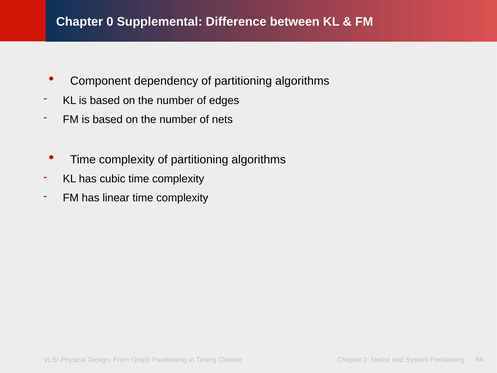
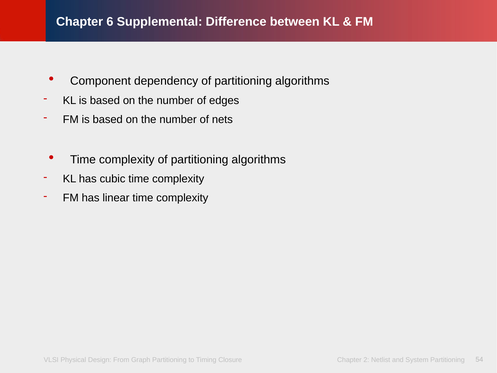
0: 0 -> 6
